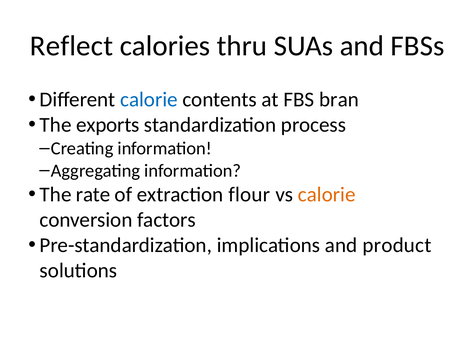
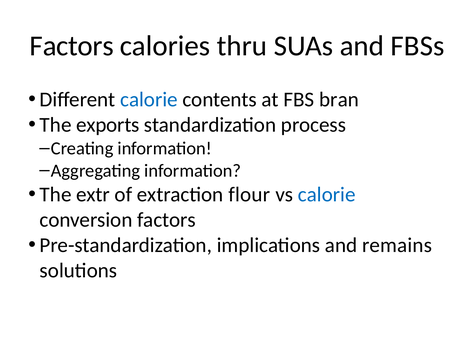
Reflect at (71, 46): Reflect -> Factors
rate: rate -> extr
calorie at (327, 195) colour: orange -> blue
product: product -> remains
